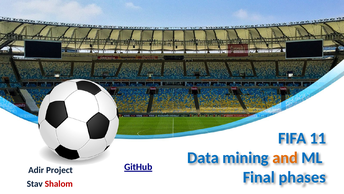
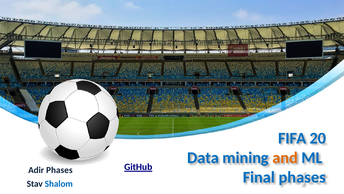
11: 11 -> 20
Adir Project: Project -> Phases
Shalom colour: red -> blue
